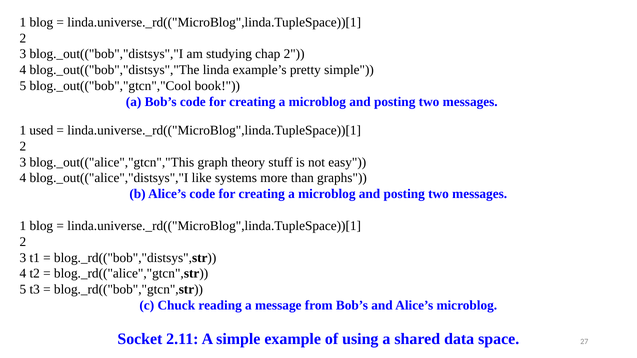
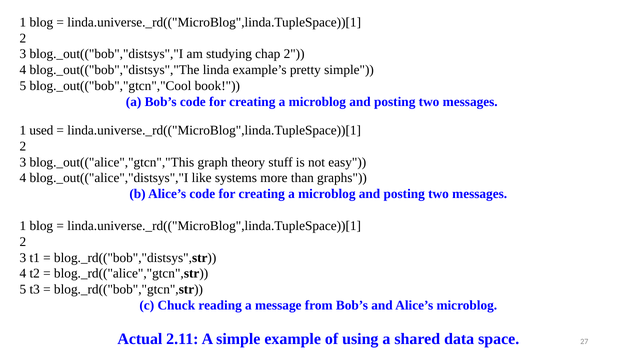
Socket: Socket -> Actual
